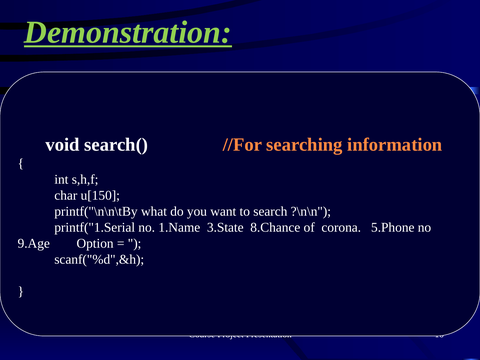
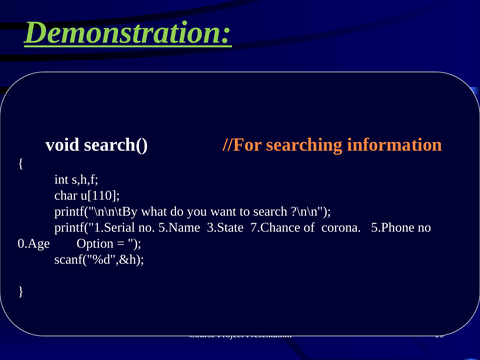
u[150: u[150 -> u[110
1.Name: 1.Name -> 5.Name
8.Chance: 8.Chance -> 7.Chance
9.Age: 9.Age -> 0.Age
